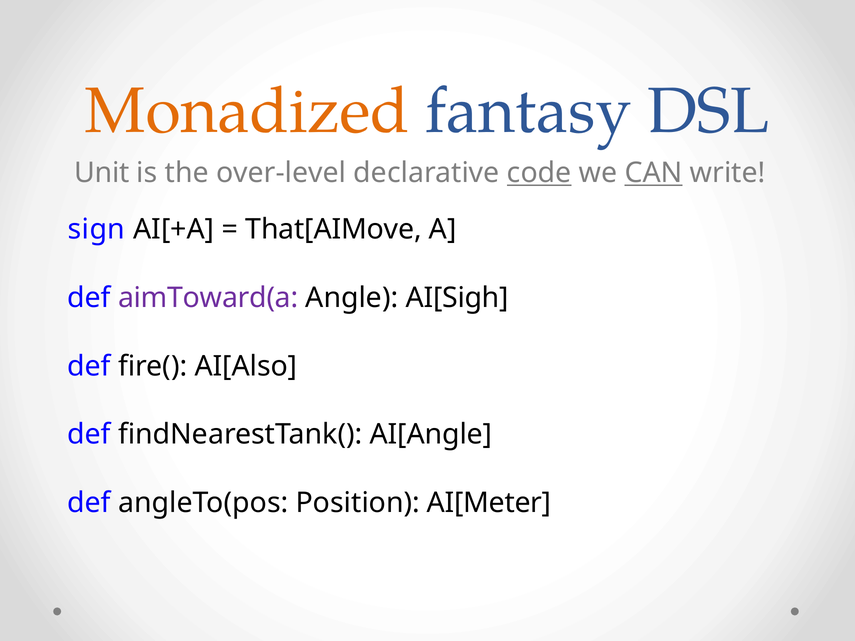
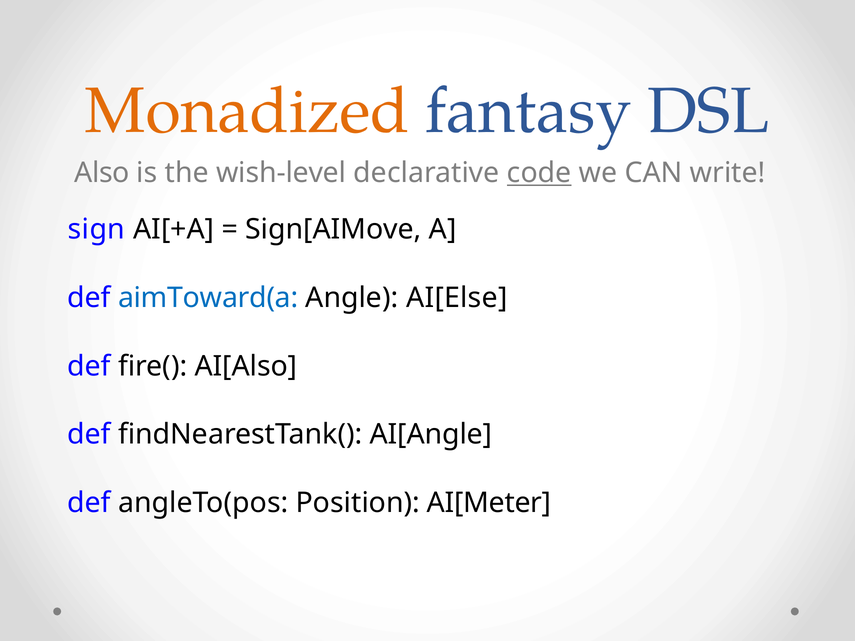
Unit: Unit -> Also
over-level: over-level -> wish-level
CAN underline: present -> none
That[AIMove: That[AIMove -> Sign[AIMove
aimToward(a colour: purple -> blue
AI[Sigh: AI[Sigh -> AI[Else
